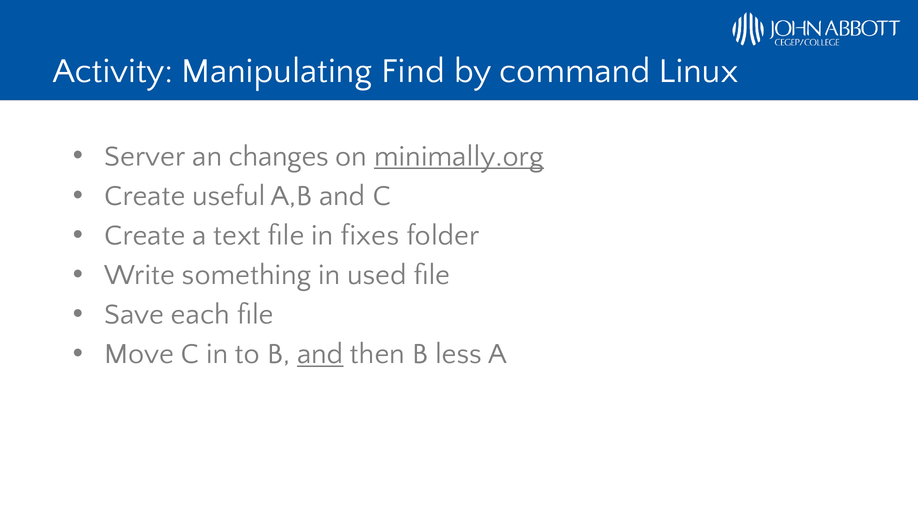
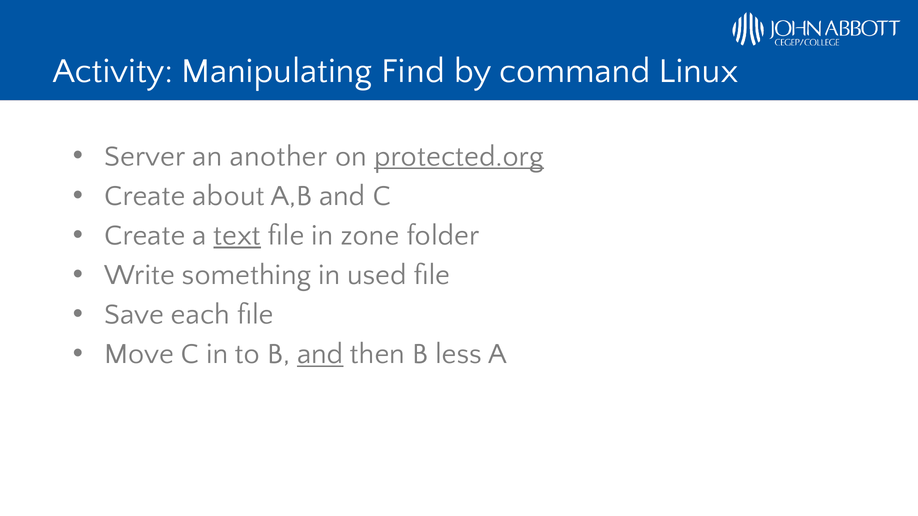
changes: changes -> another
minimally.org: minimally.org -> protected.org
useful: useful -> about
text underline: none -> present
fixes: fixes -> zone
